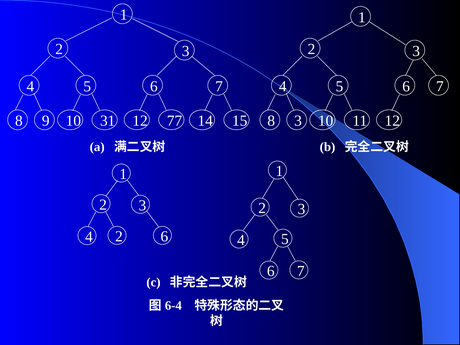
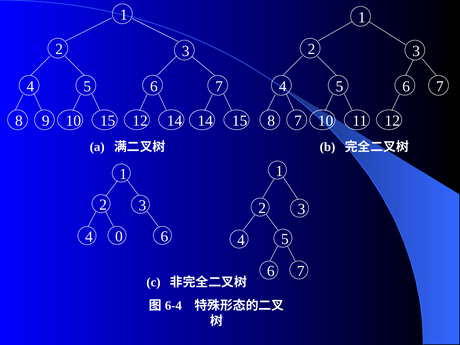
12 77: 77 -> 14
10 31: 31 -> 15
8 3: 3 -> 7
2 at (119, 236): 2 -> 0
